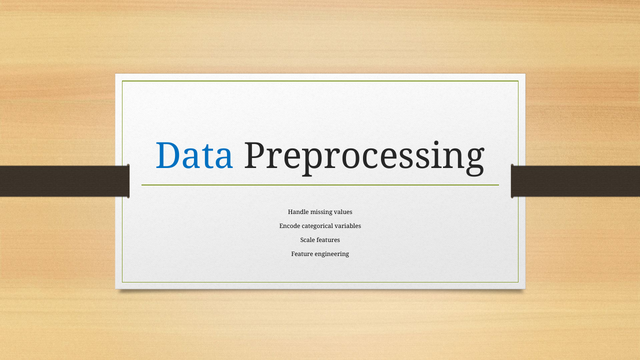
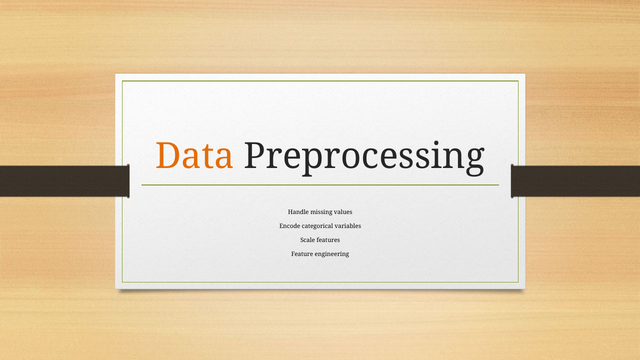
Data colour: blue -> orange
